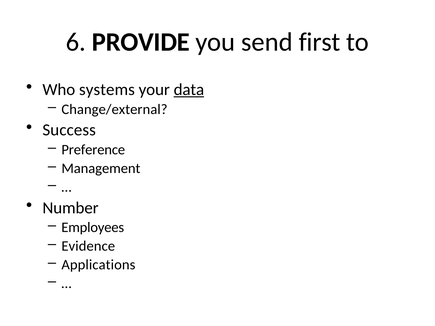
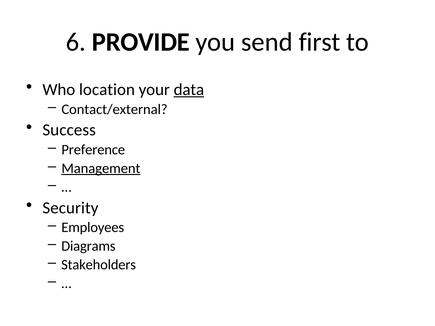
systems: systems -> location
Change/external: Change/external -> Contact/external
Management underline: none -> present
Number: Number -> Security
Evidence: Evidence -> Diagrams
Applications: Applications -> Stakeholders
